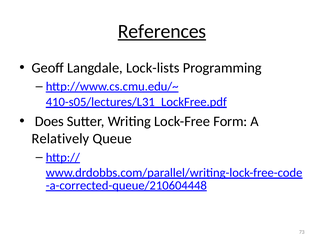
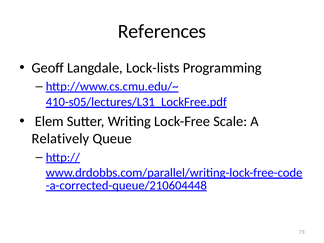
References underline: present -> none
Does: Does -> Elem
Form: Form -> Scale
